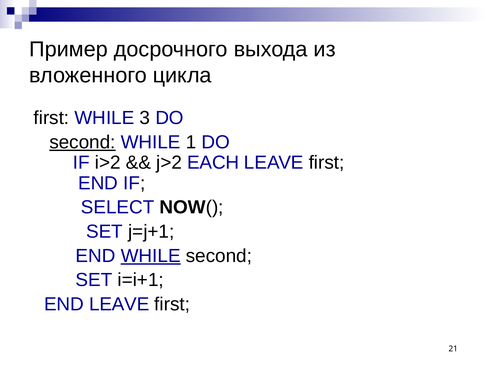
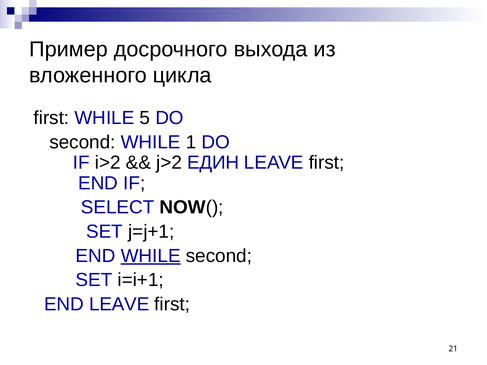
3: 3 -> 5
second at (82, 142) underline: present -> none
EACH: EACH -> ЕДИН
